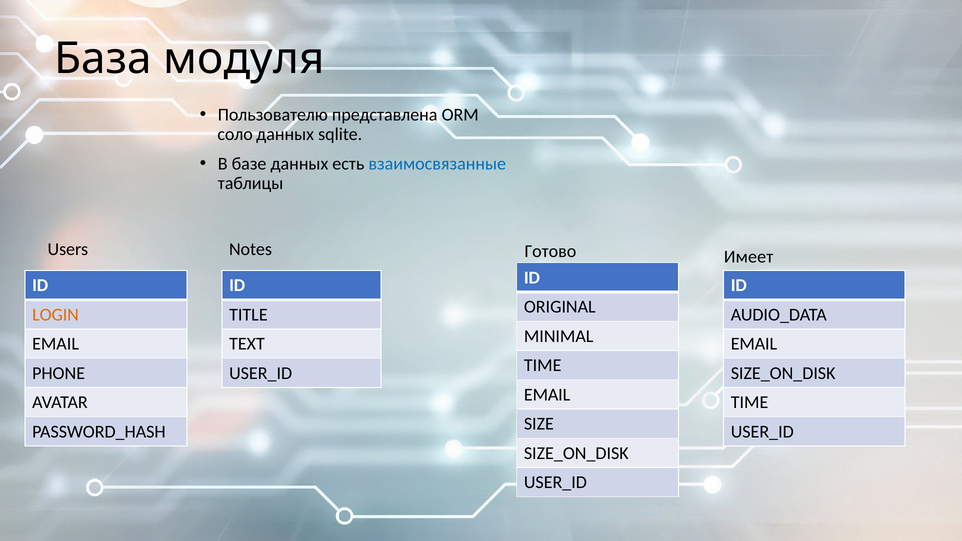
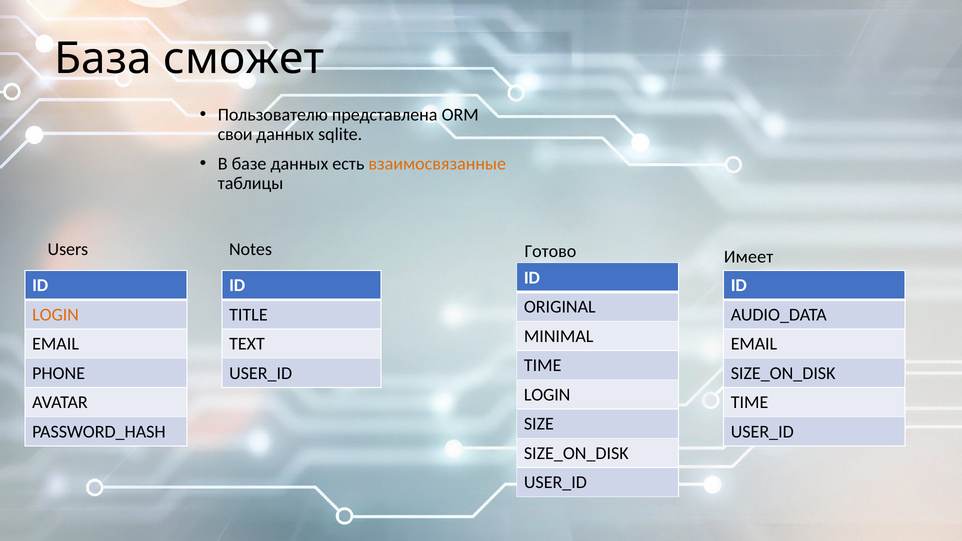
модуля: модуля -> сможет
соло: соло -> свои
взаимосвязанные colour: blue -> orange
EMAIL at (547, 395): EMAIL -> LOGIN
